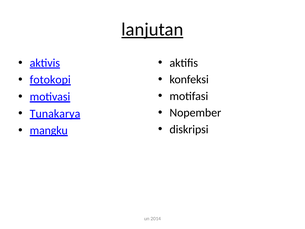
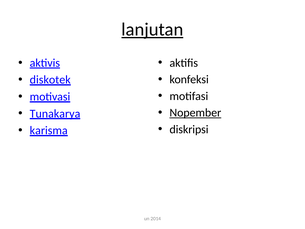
fotokopi: fotokopi -> diskotek
Nopember underline: none -> present
mangku: mangku -> karisma
